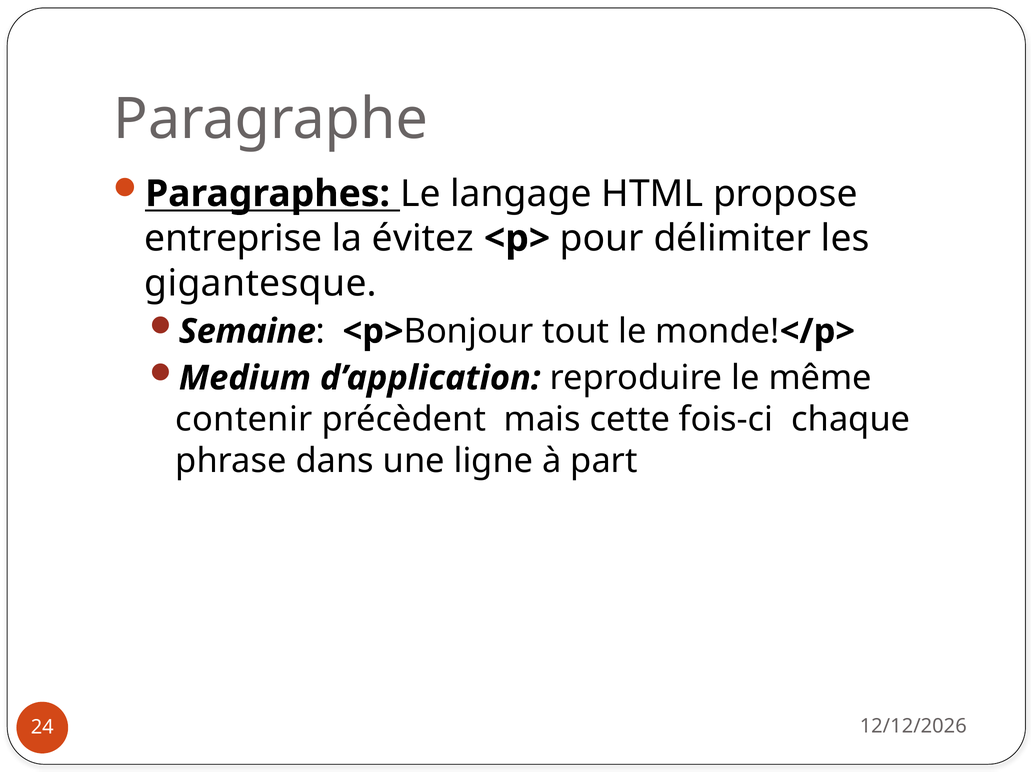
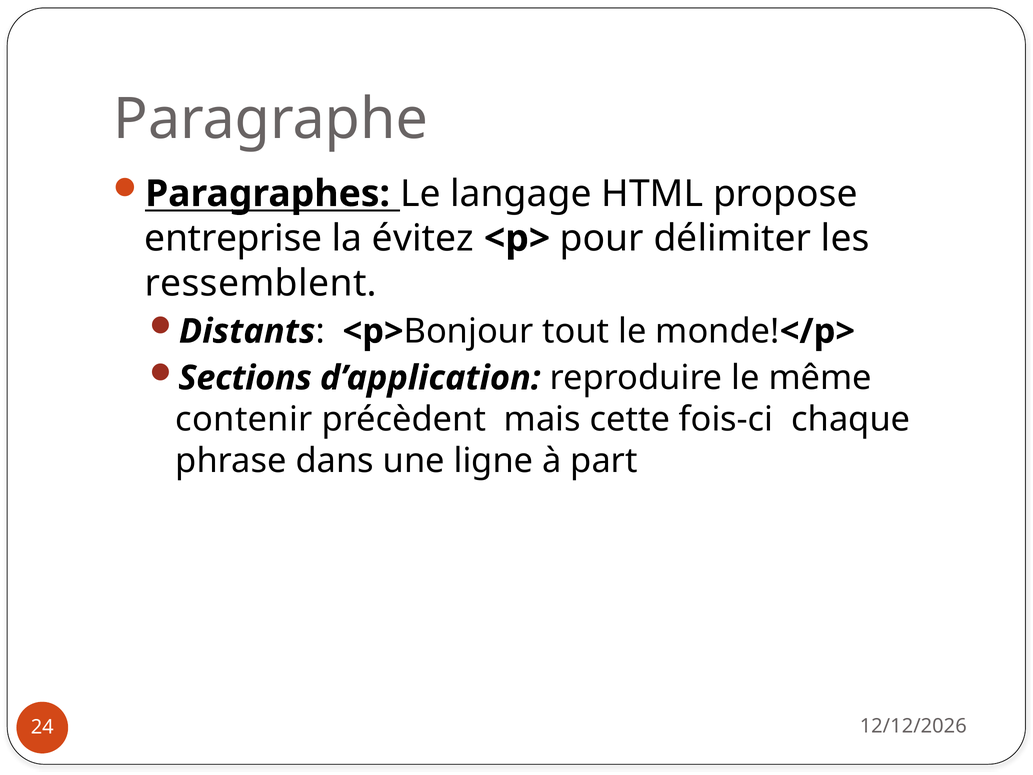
gigantesque: gigantesque -> ressemblent
Semaine: Semaine -> Distants
Medium: Medium -> Sections
